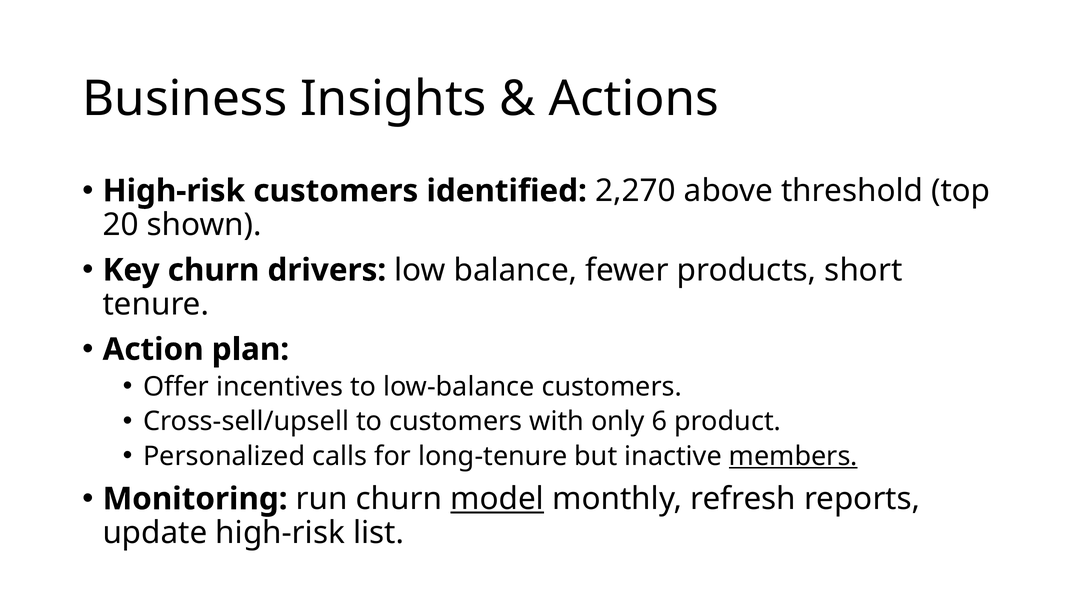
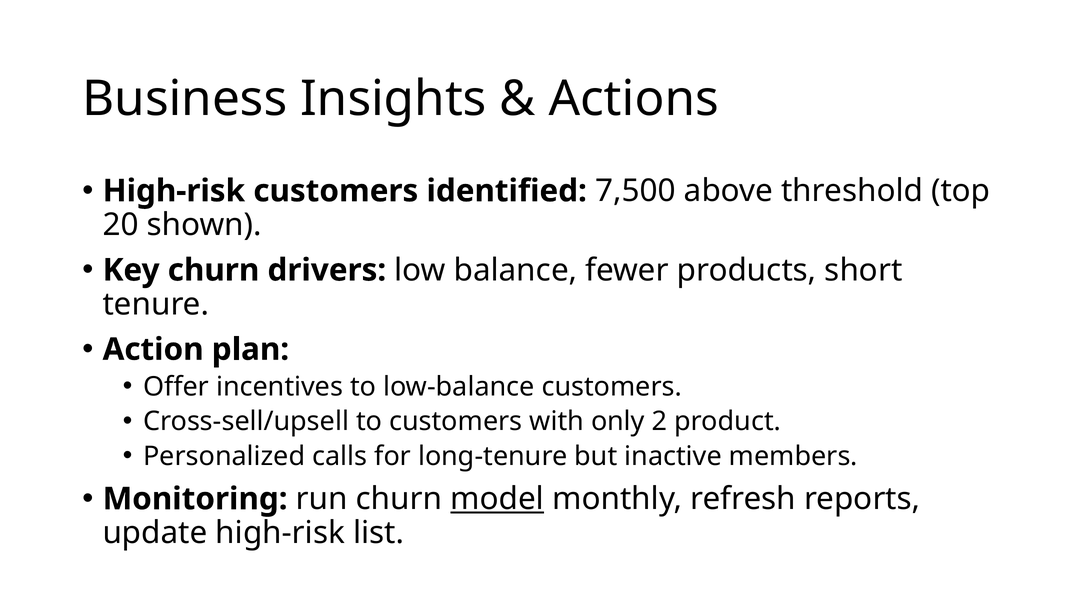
2,270: 2,270 -> 7,500
6: 6 -> 2
members underline: present -> none
